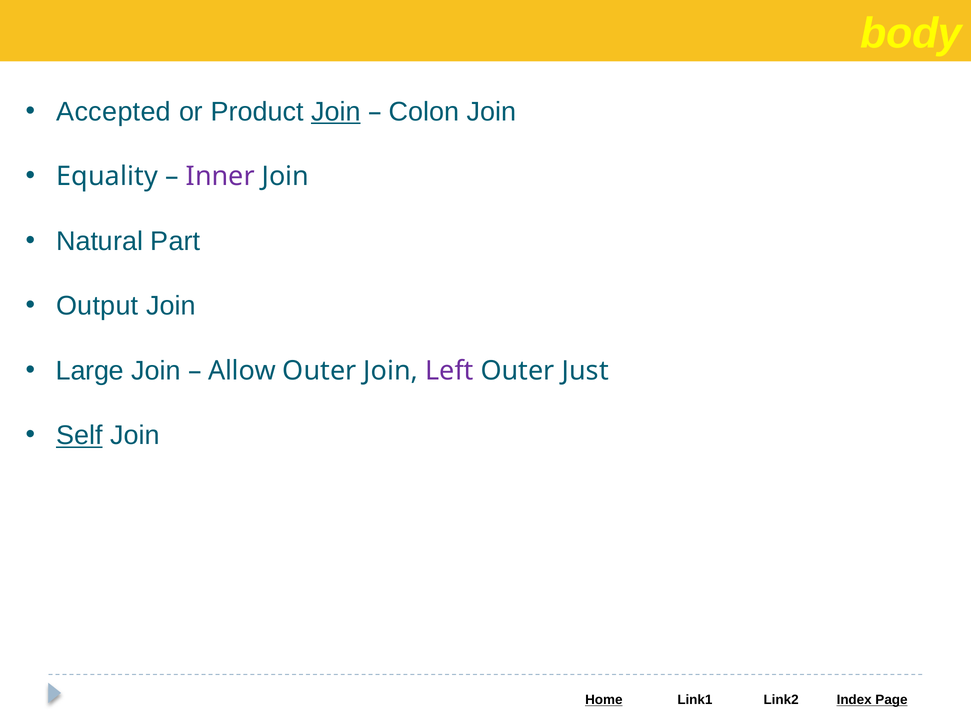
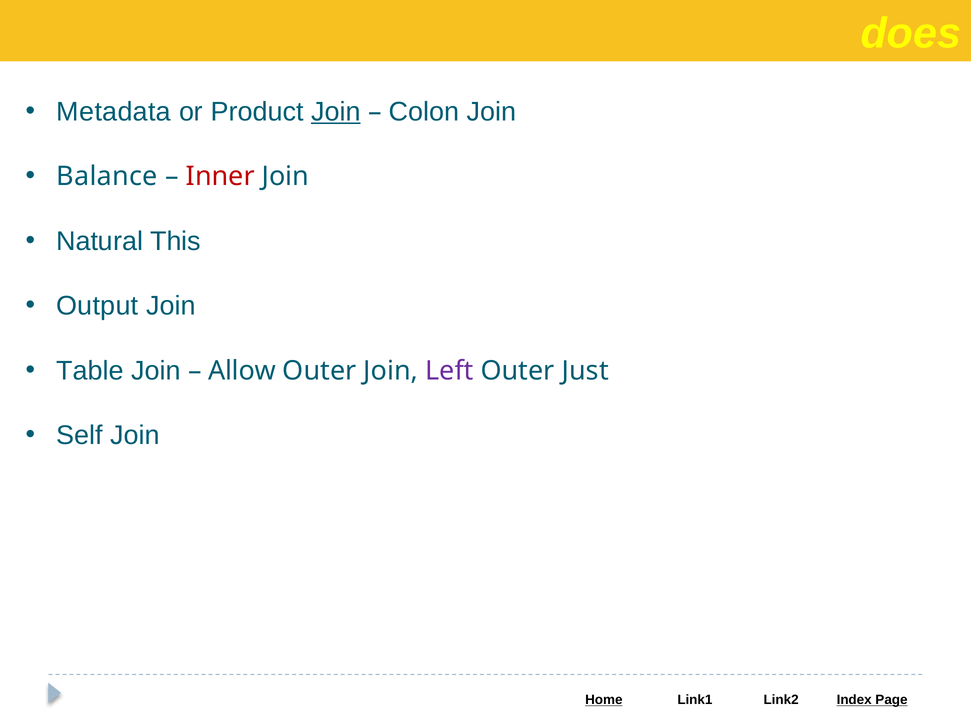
body: body -> does
Accepted: Accepted -> Metadata
Equality: Equality -> Balance
Inner colour: purple -> red
Part: Part -> This
Large: Large -> Table
Self underline: present -> none
